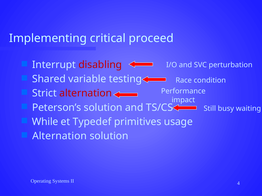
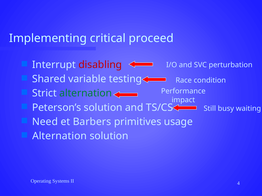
alternation at (86, 93) colour: red -> green
While: While -> Need
Typedef: Typedef -> Barbers
